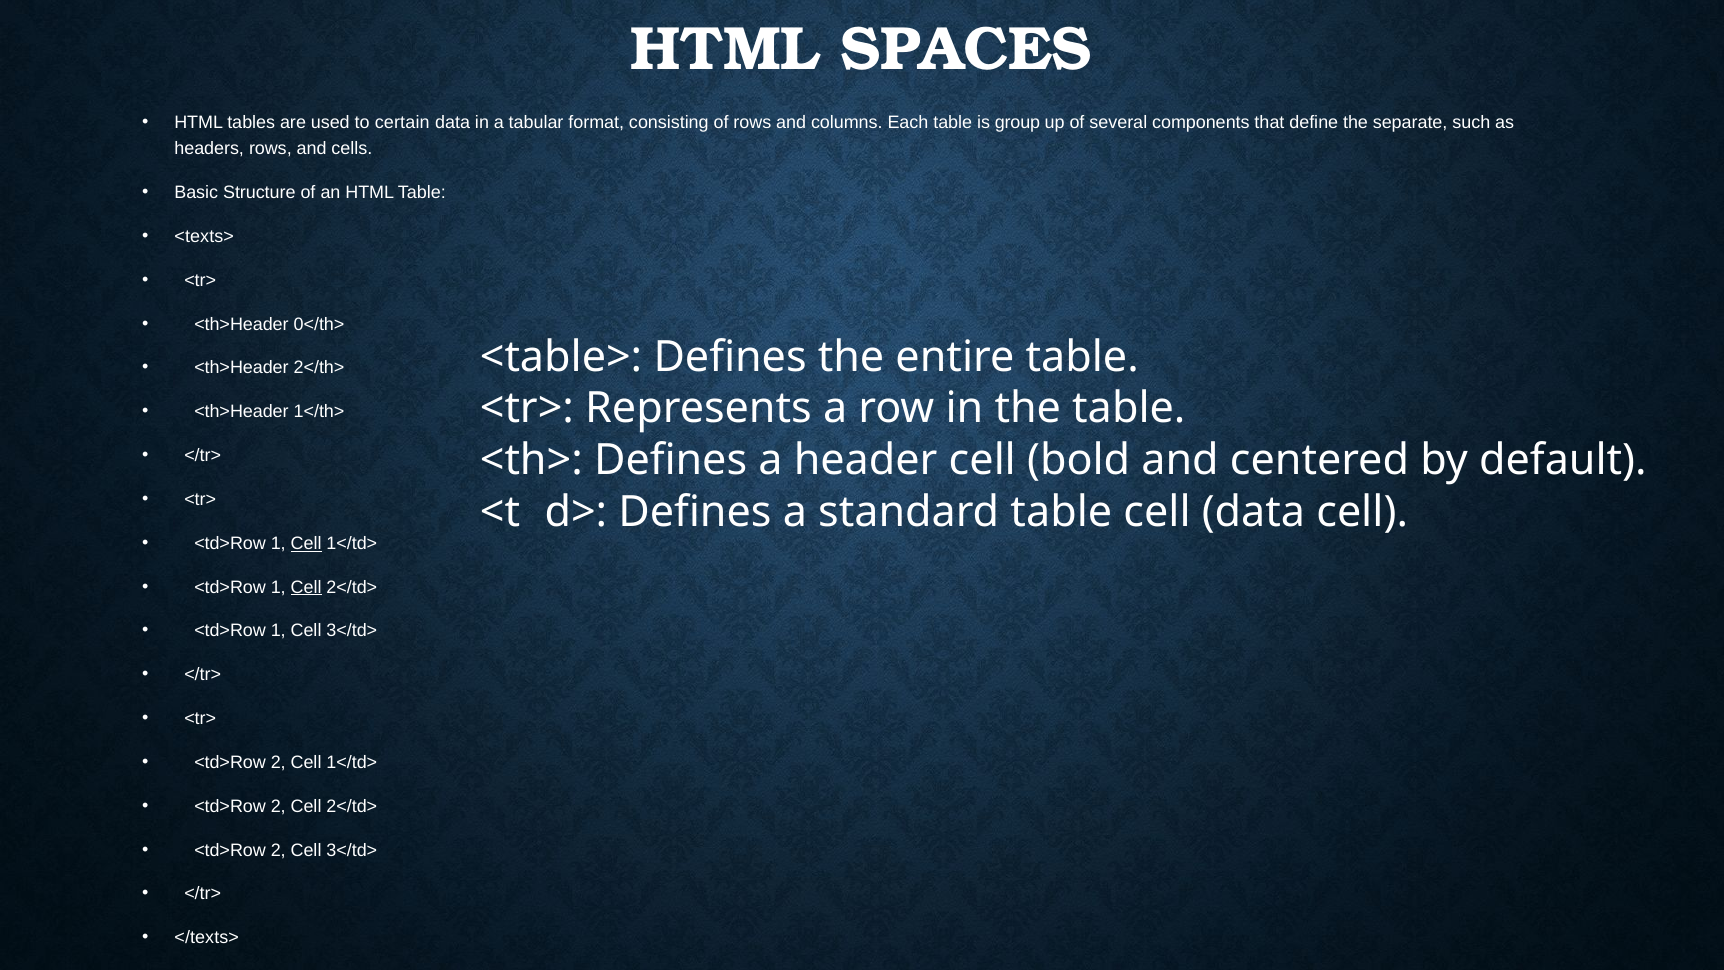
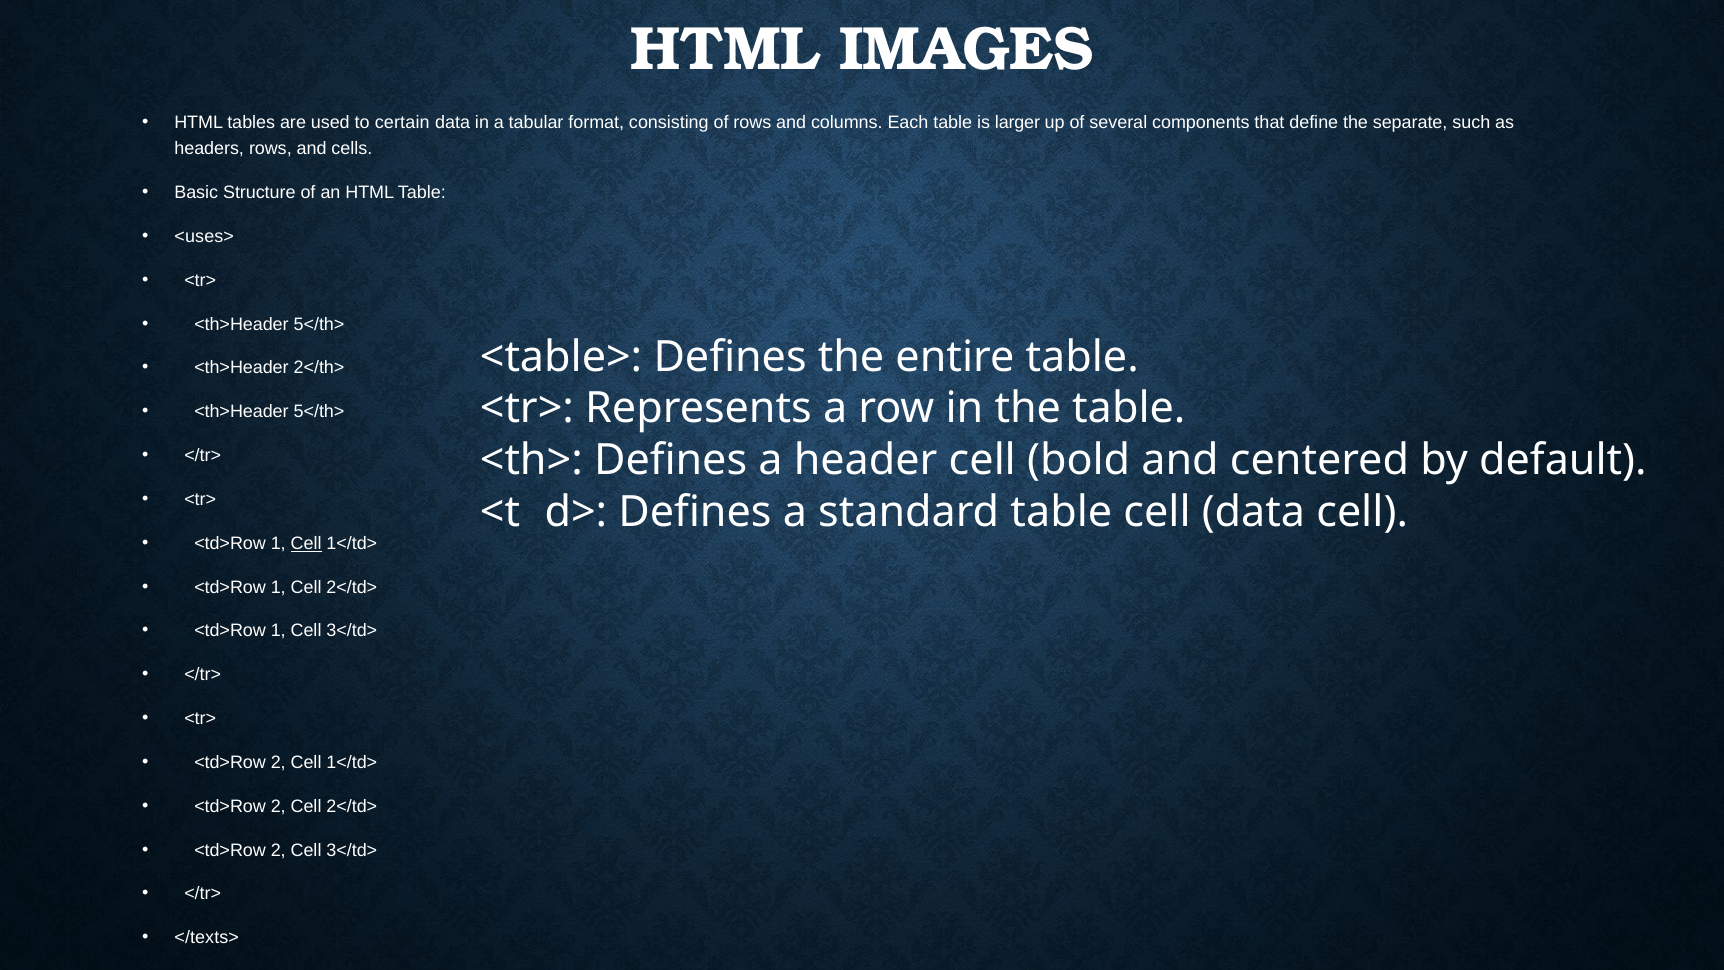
SPACES: SPACES -> IMAGES
group: group -> larger
<texts>: <texts> -> <uses>
0</th> at (319, 324): 0</th> -> 5</th>
1</th> at (319, 412): 1</th> -> 5</th>
Cell at (306, 587) underline: present -> none
